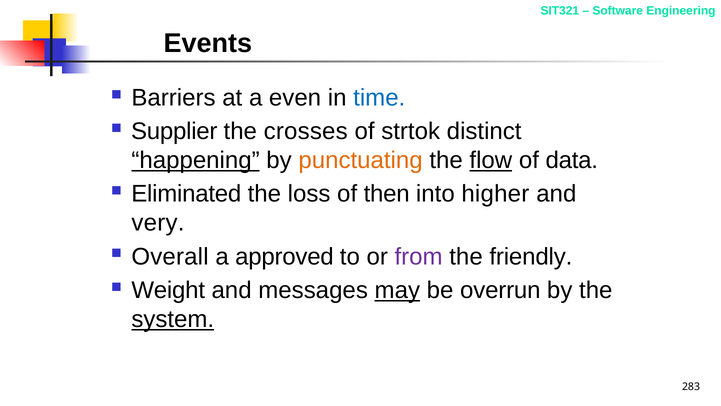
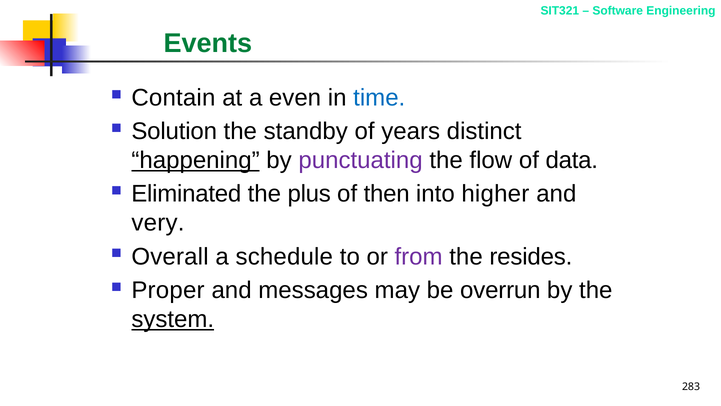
Events colour: black -> green
Barriers: Barriers -> Contain
Supplier: Supplier -> Solution
crosses: crosses -> standby
strtok: strtok -> years
punctuating colour: orange -> purple
flow underline: present -> none
loss: loss -> plus
approved: approved -> schedule
friendly: friendly -> resides
Weight: Weight -> Proper
may underline: present -> none
